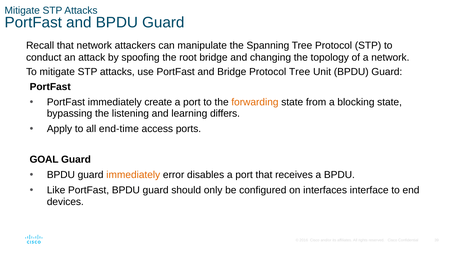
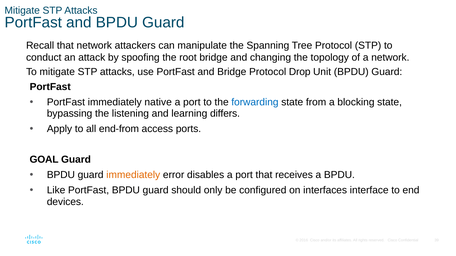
Protocol Tree: Tree -> Drop
create: create -> native
forwarding colour: orange -> blue
end-time: end-time -> end-from
